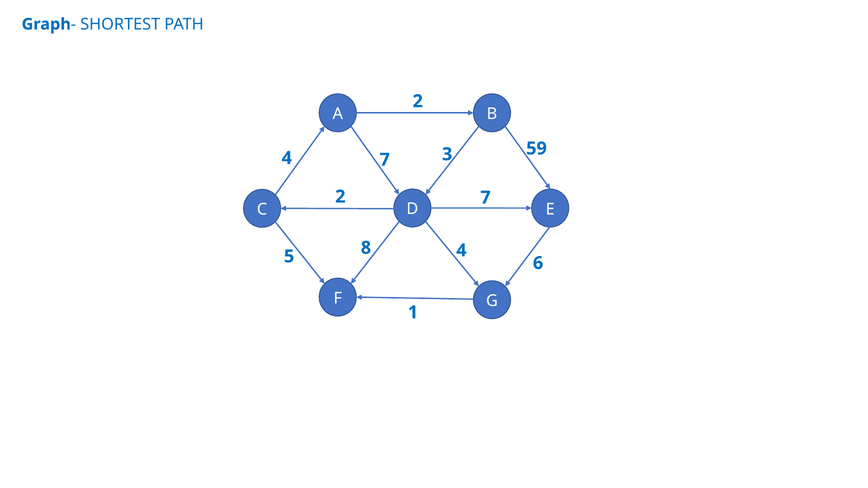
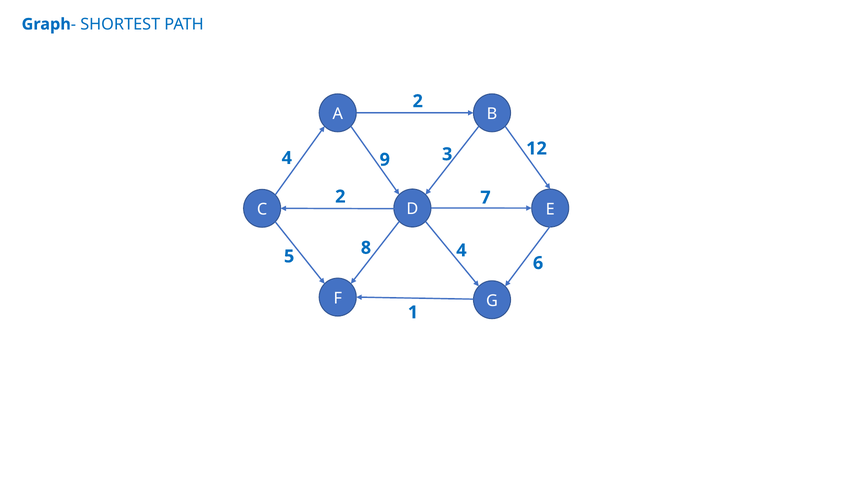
59: 59 -> 12
4 7: 7 -> 9
